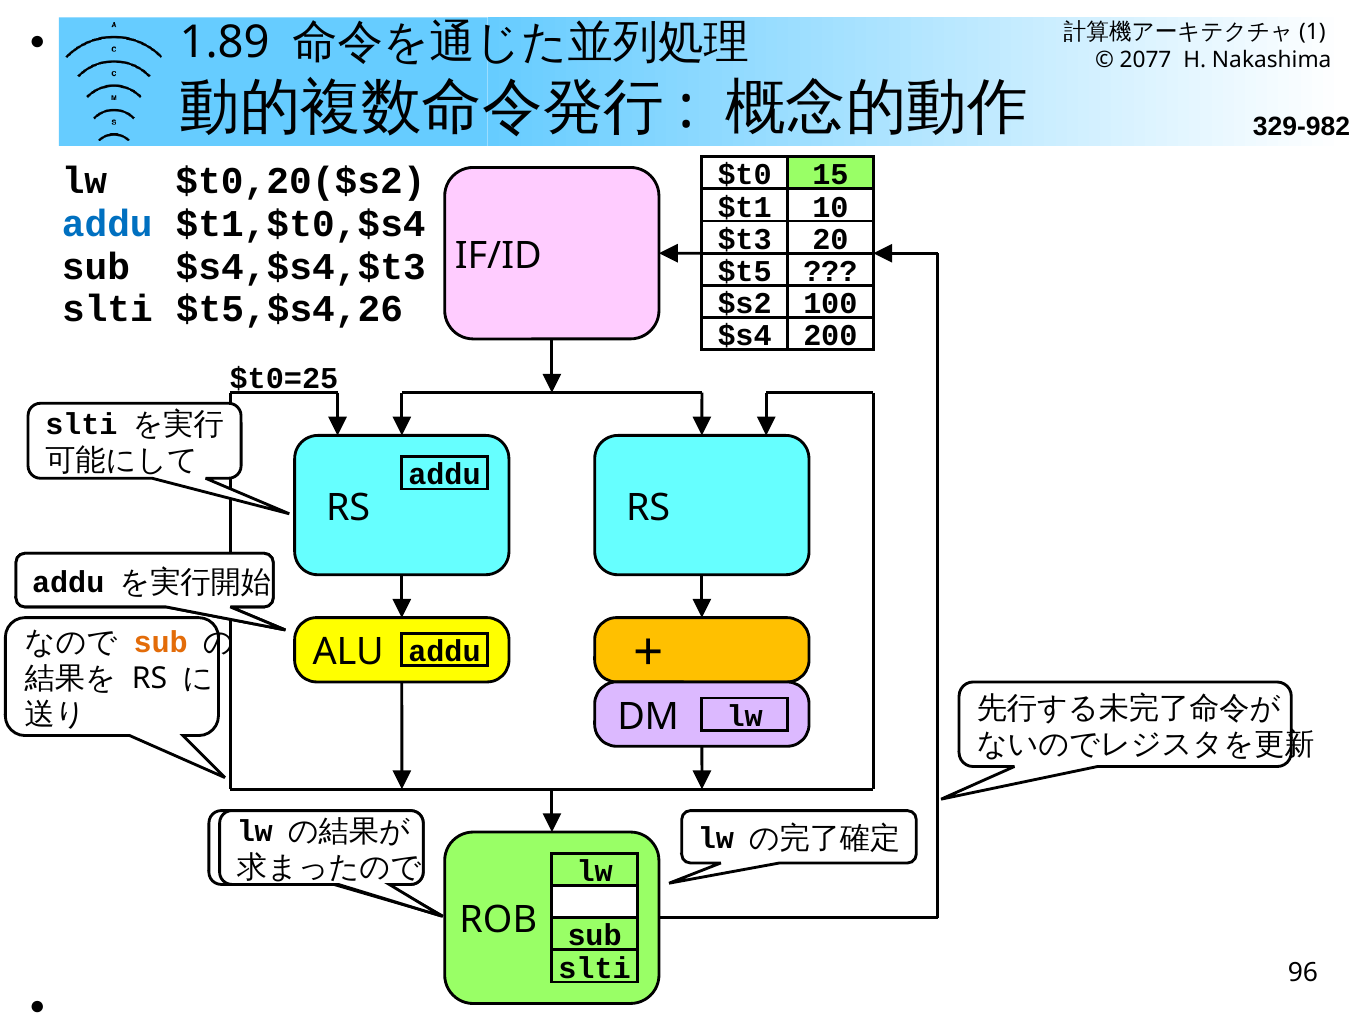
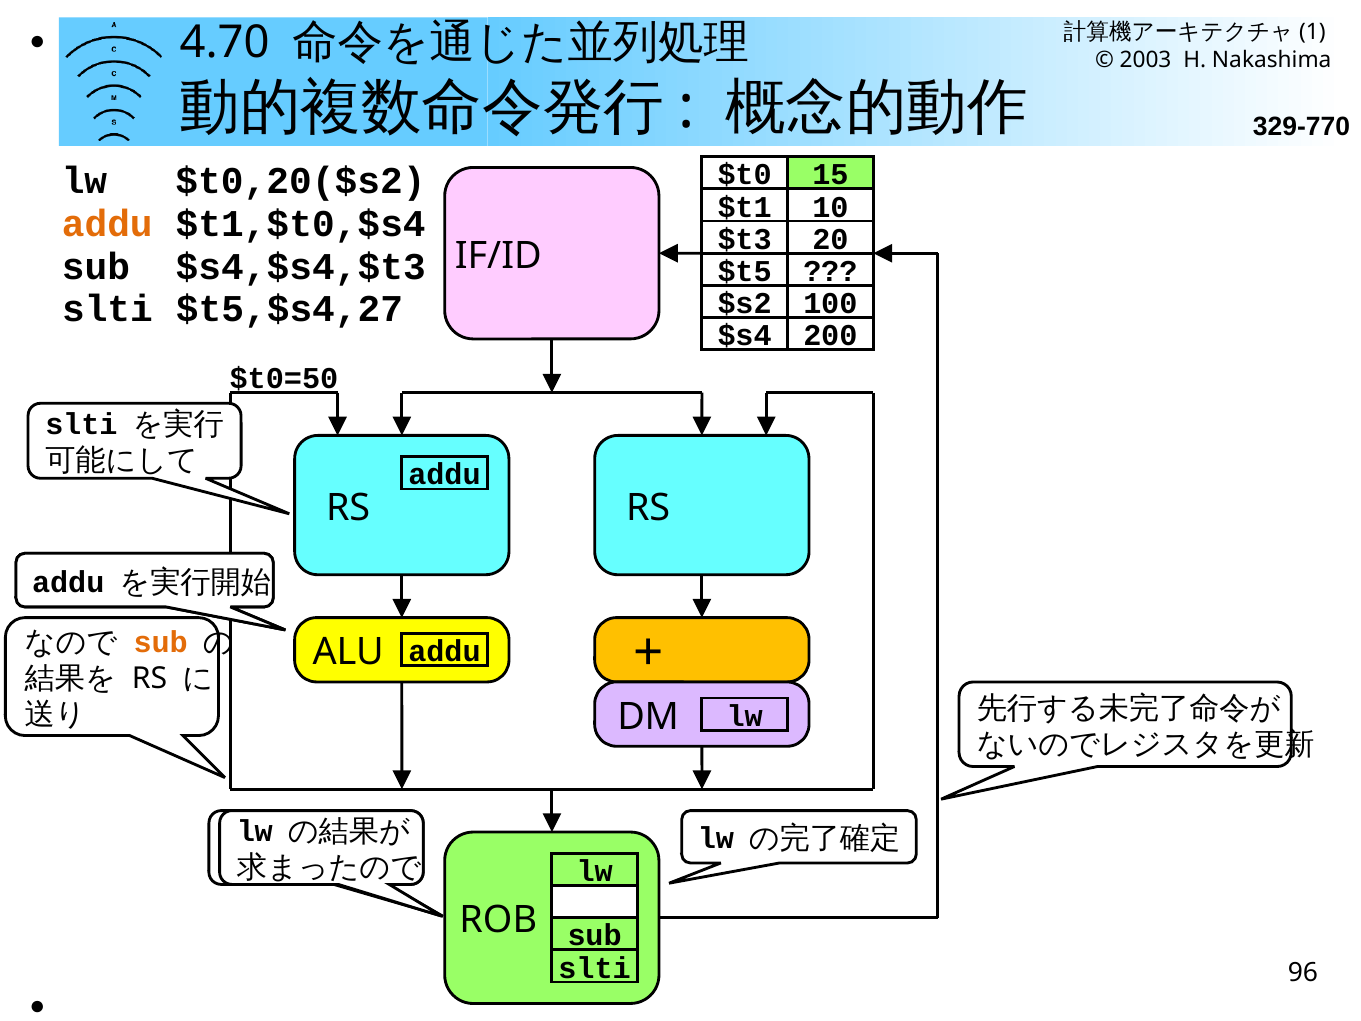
1.89: 1.89 -> 4.70
2077: 2077 -> 2003
329-982: 329-982 -> 329-770
addu at (107, 224) colour: blue -> orange
$t5,$s4,26: $t5,$s4,26 -> $t5,$s4,27
$t0=25: $t0=25 -> $t0=50
